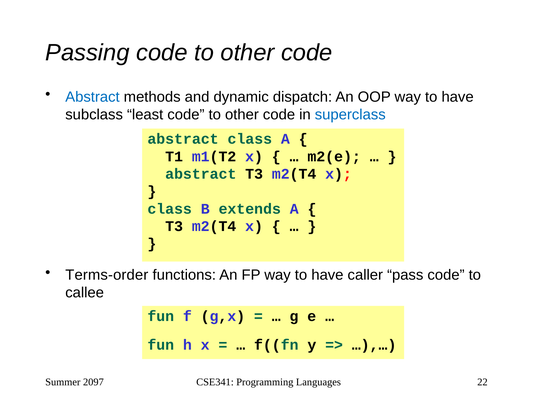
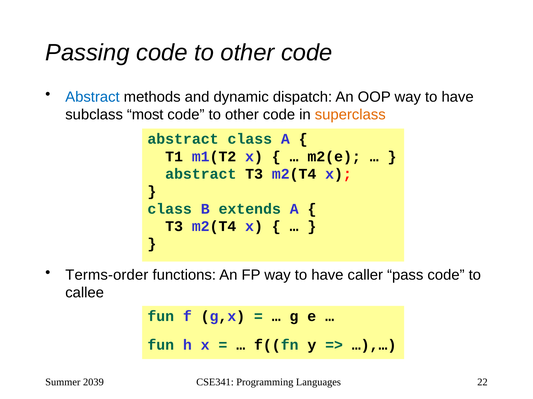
least: least -> most
superclass colour: blue -> orange
2097: 2097 -> 2039
